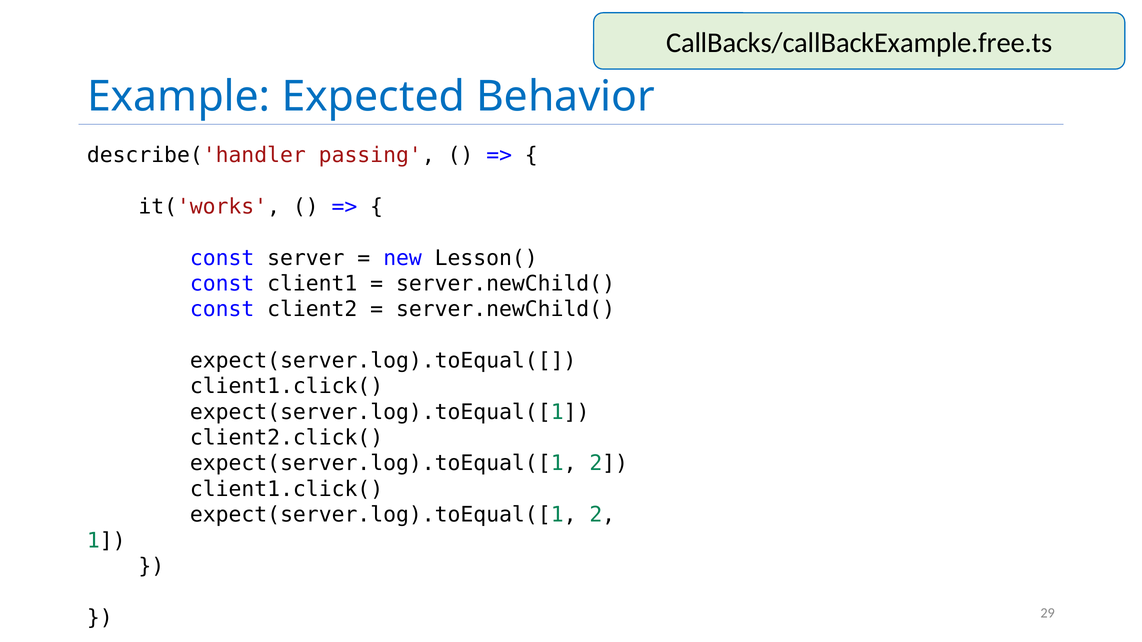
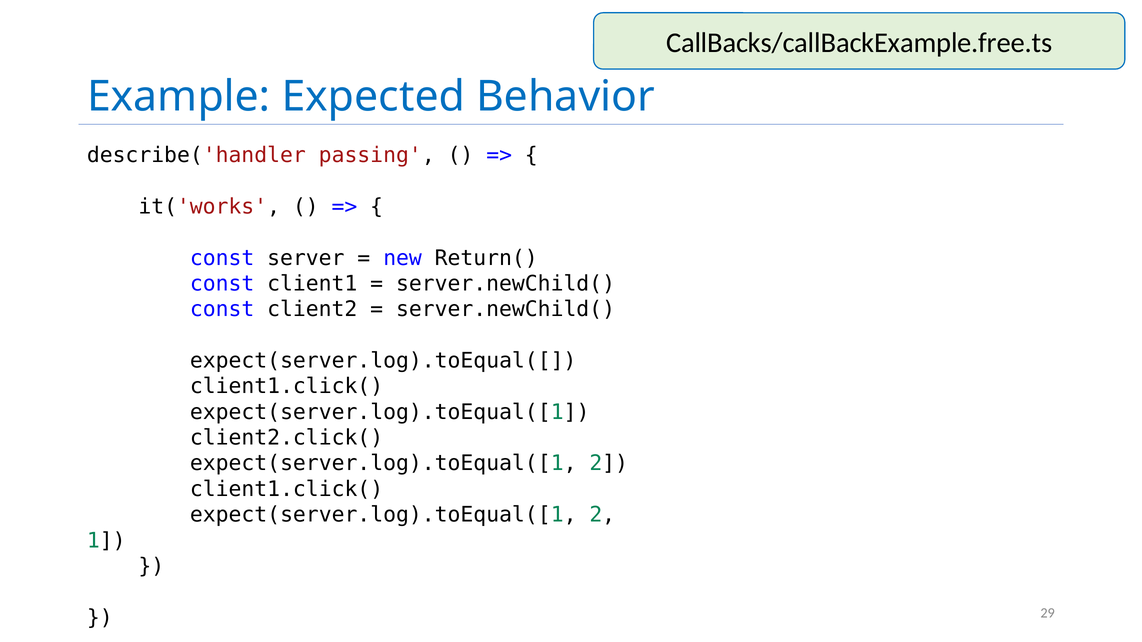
Lesson(: Lesson( -> Return(
